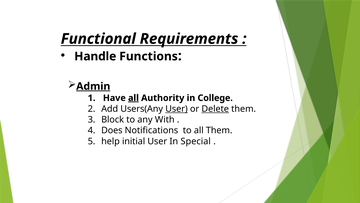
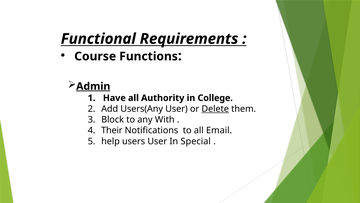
Handle: Handle -> Course
all at (133, 98) underline: present -> none
User at (177, 109) underline: present -> none
Does: Does -> Their
all Them: Them -> Email
initial: initial -> users
